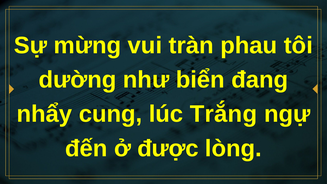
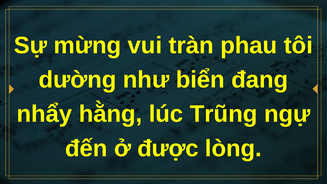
cung: cung -> hằng
Trắng: Trắng -> Trũng
